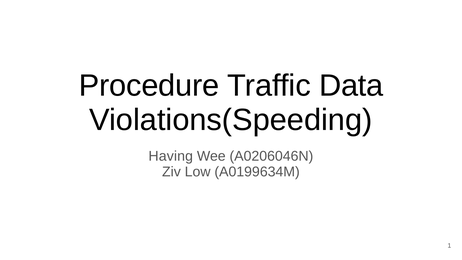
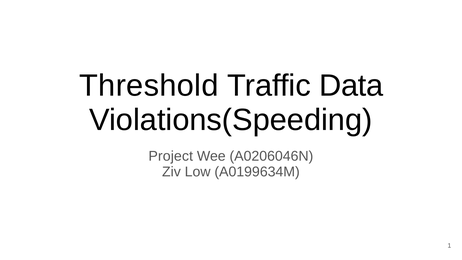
Procedure: Procedure -> Threshold
Having: Having -> Project
